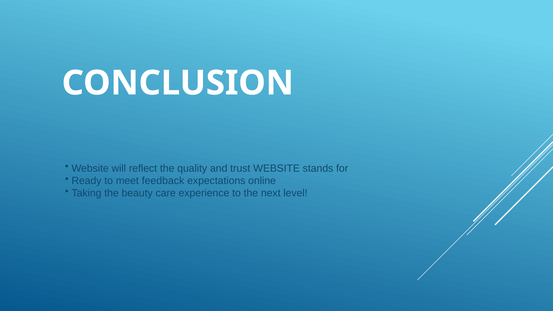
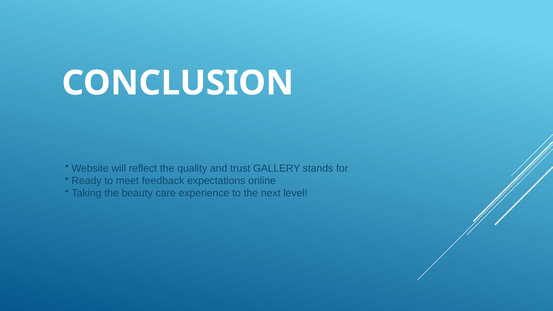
trust WEBSITE: WEBSITE -> GALLERY
